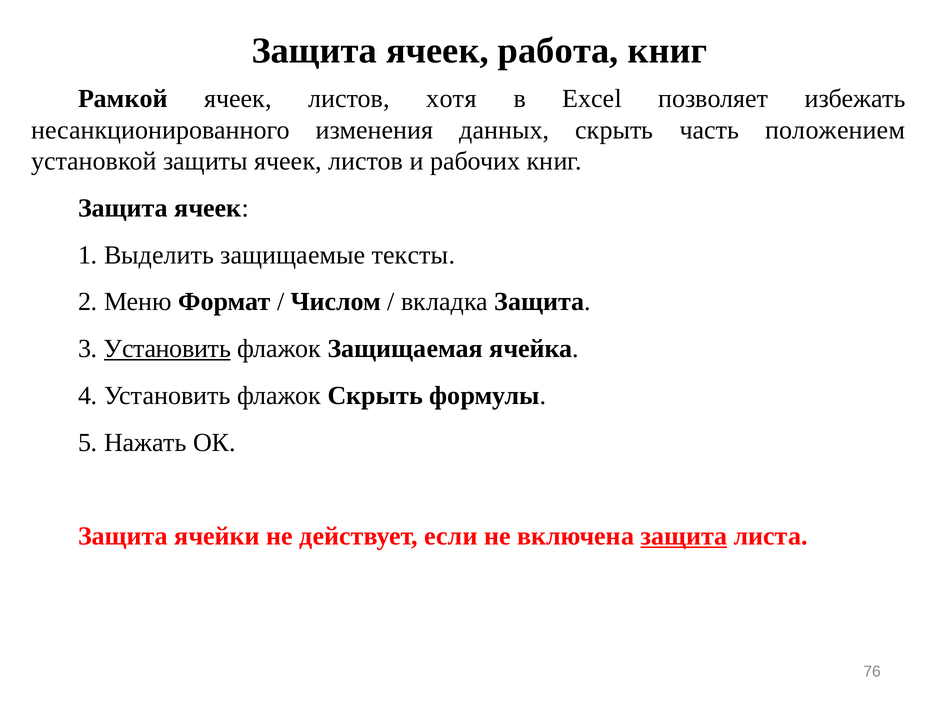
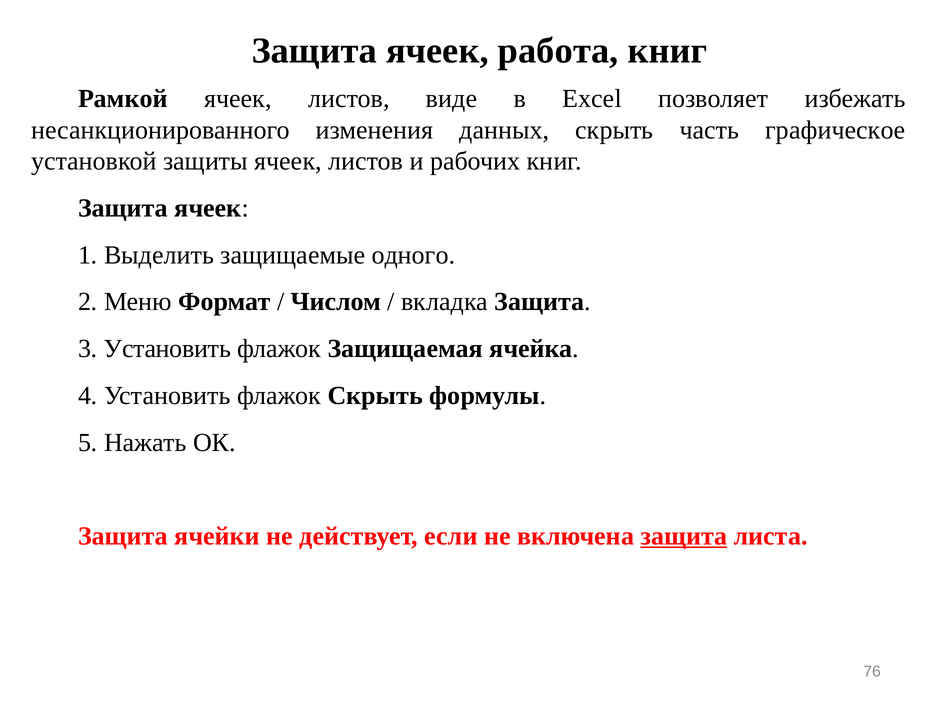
хотя: хотя -> виде
положением: положением -> графическое
тексты: тексты -> одного
Установить at (167, 349) underline: present -> none
